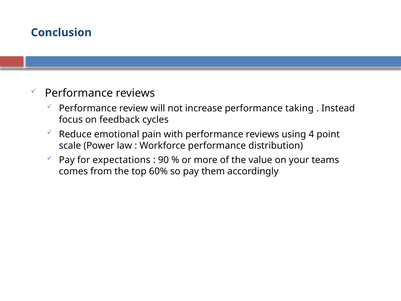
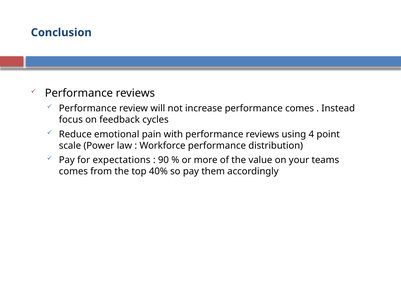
performance taking: taking -> comes
60%: 60% -> 40%
